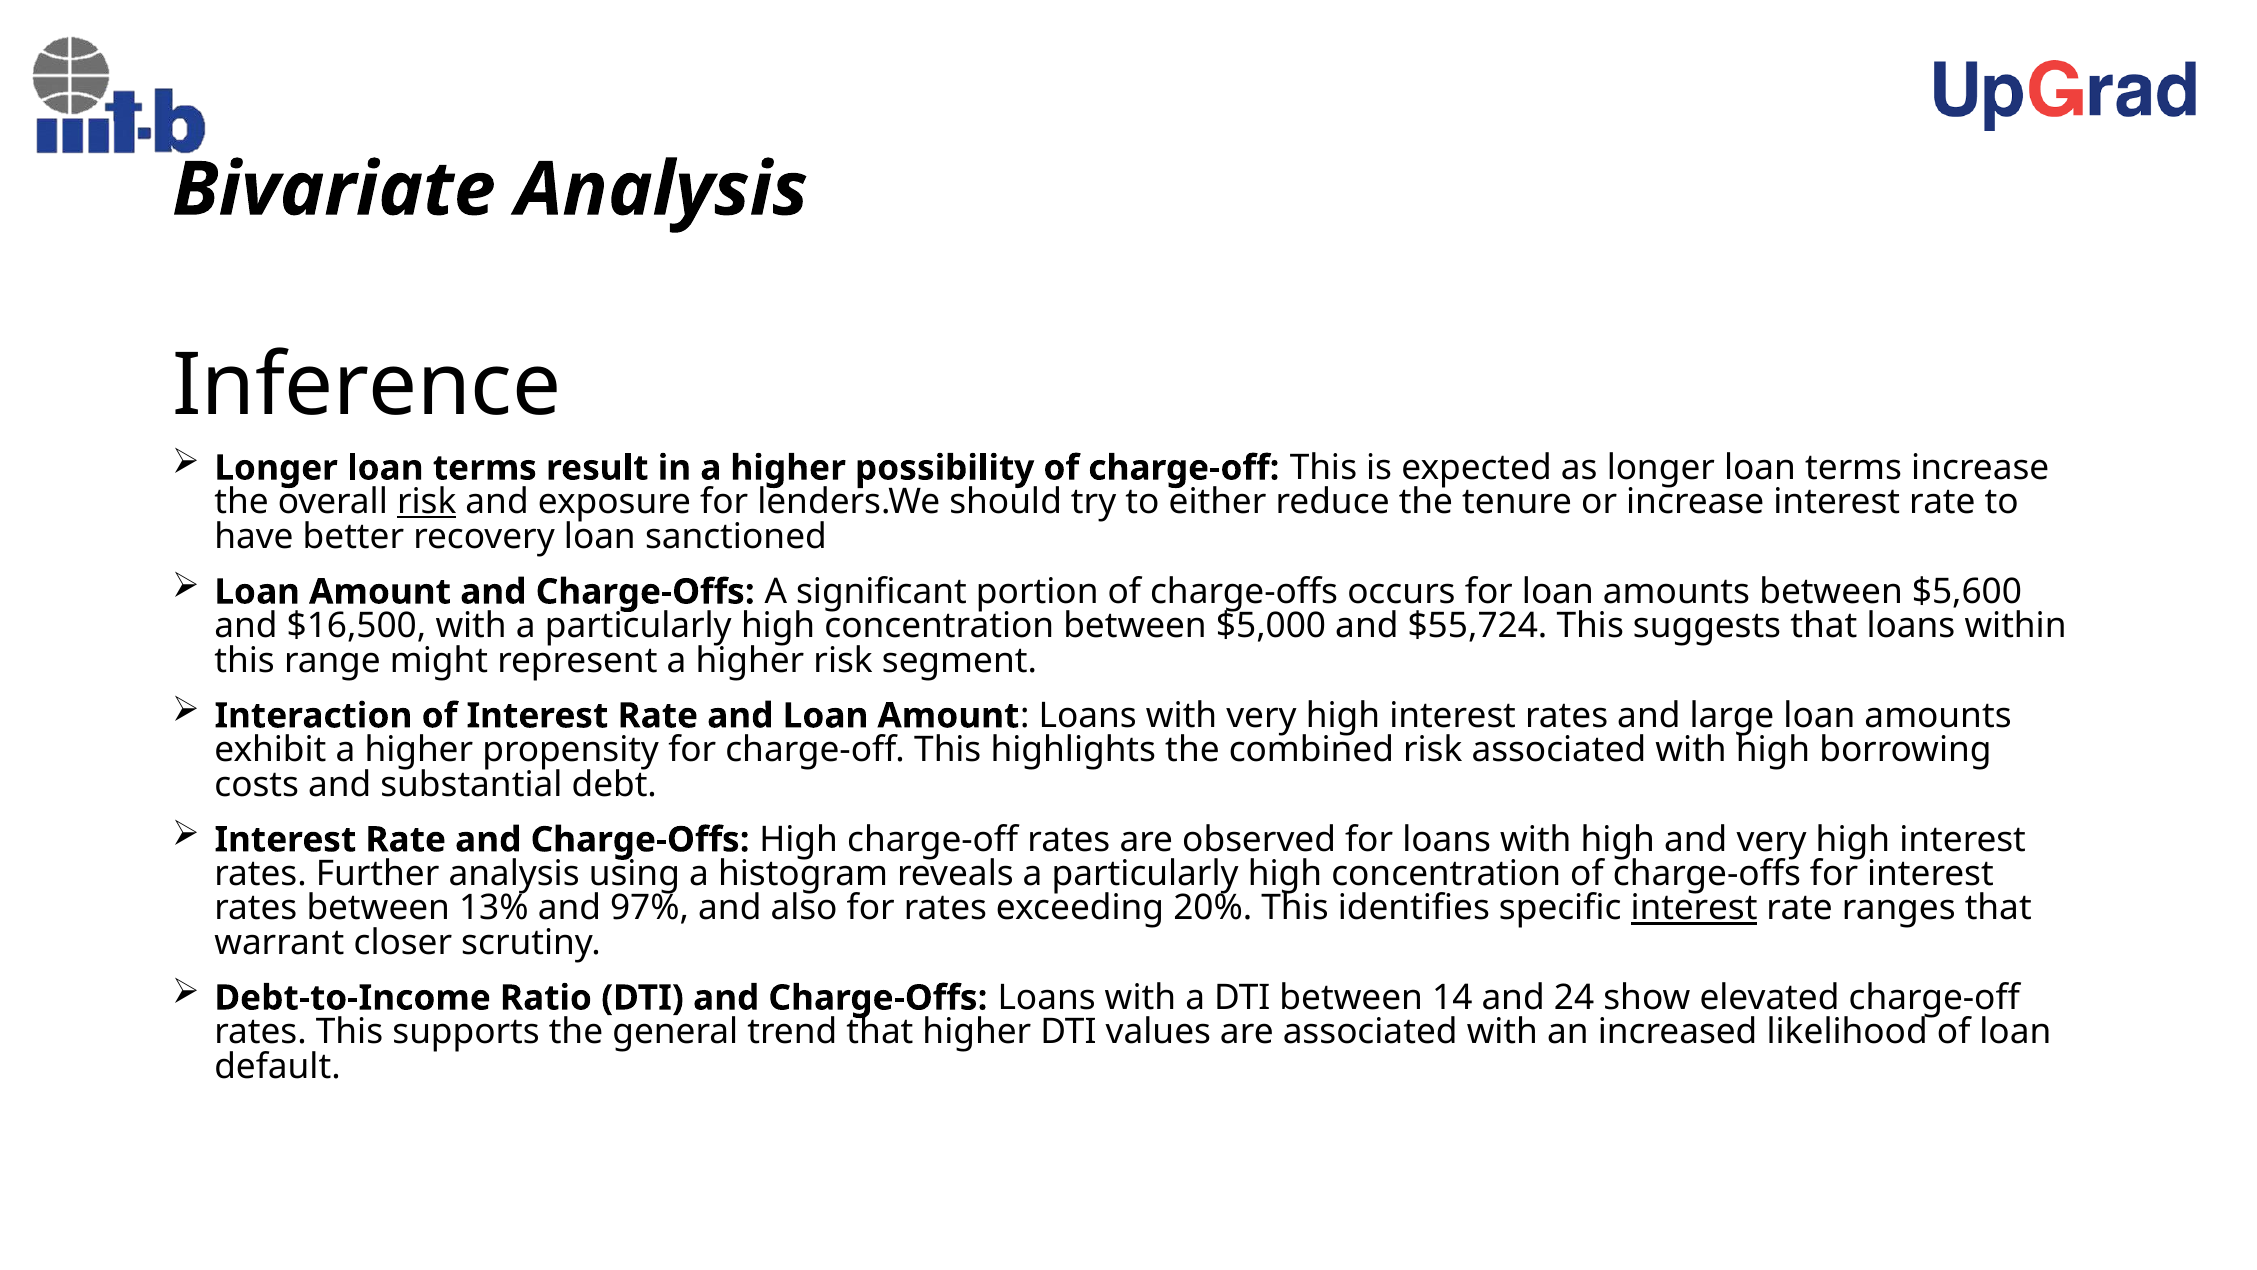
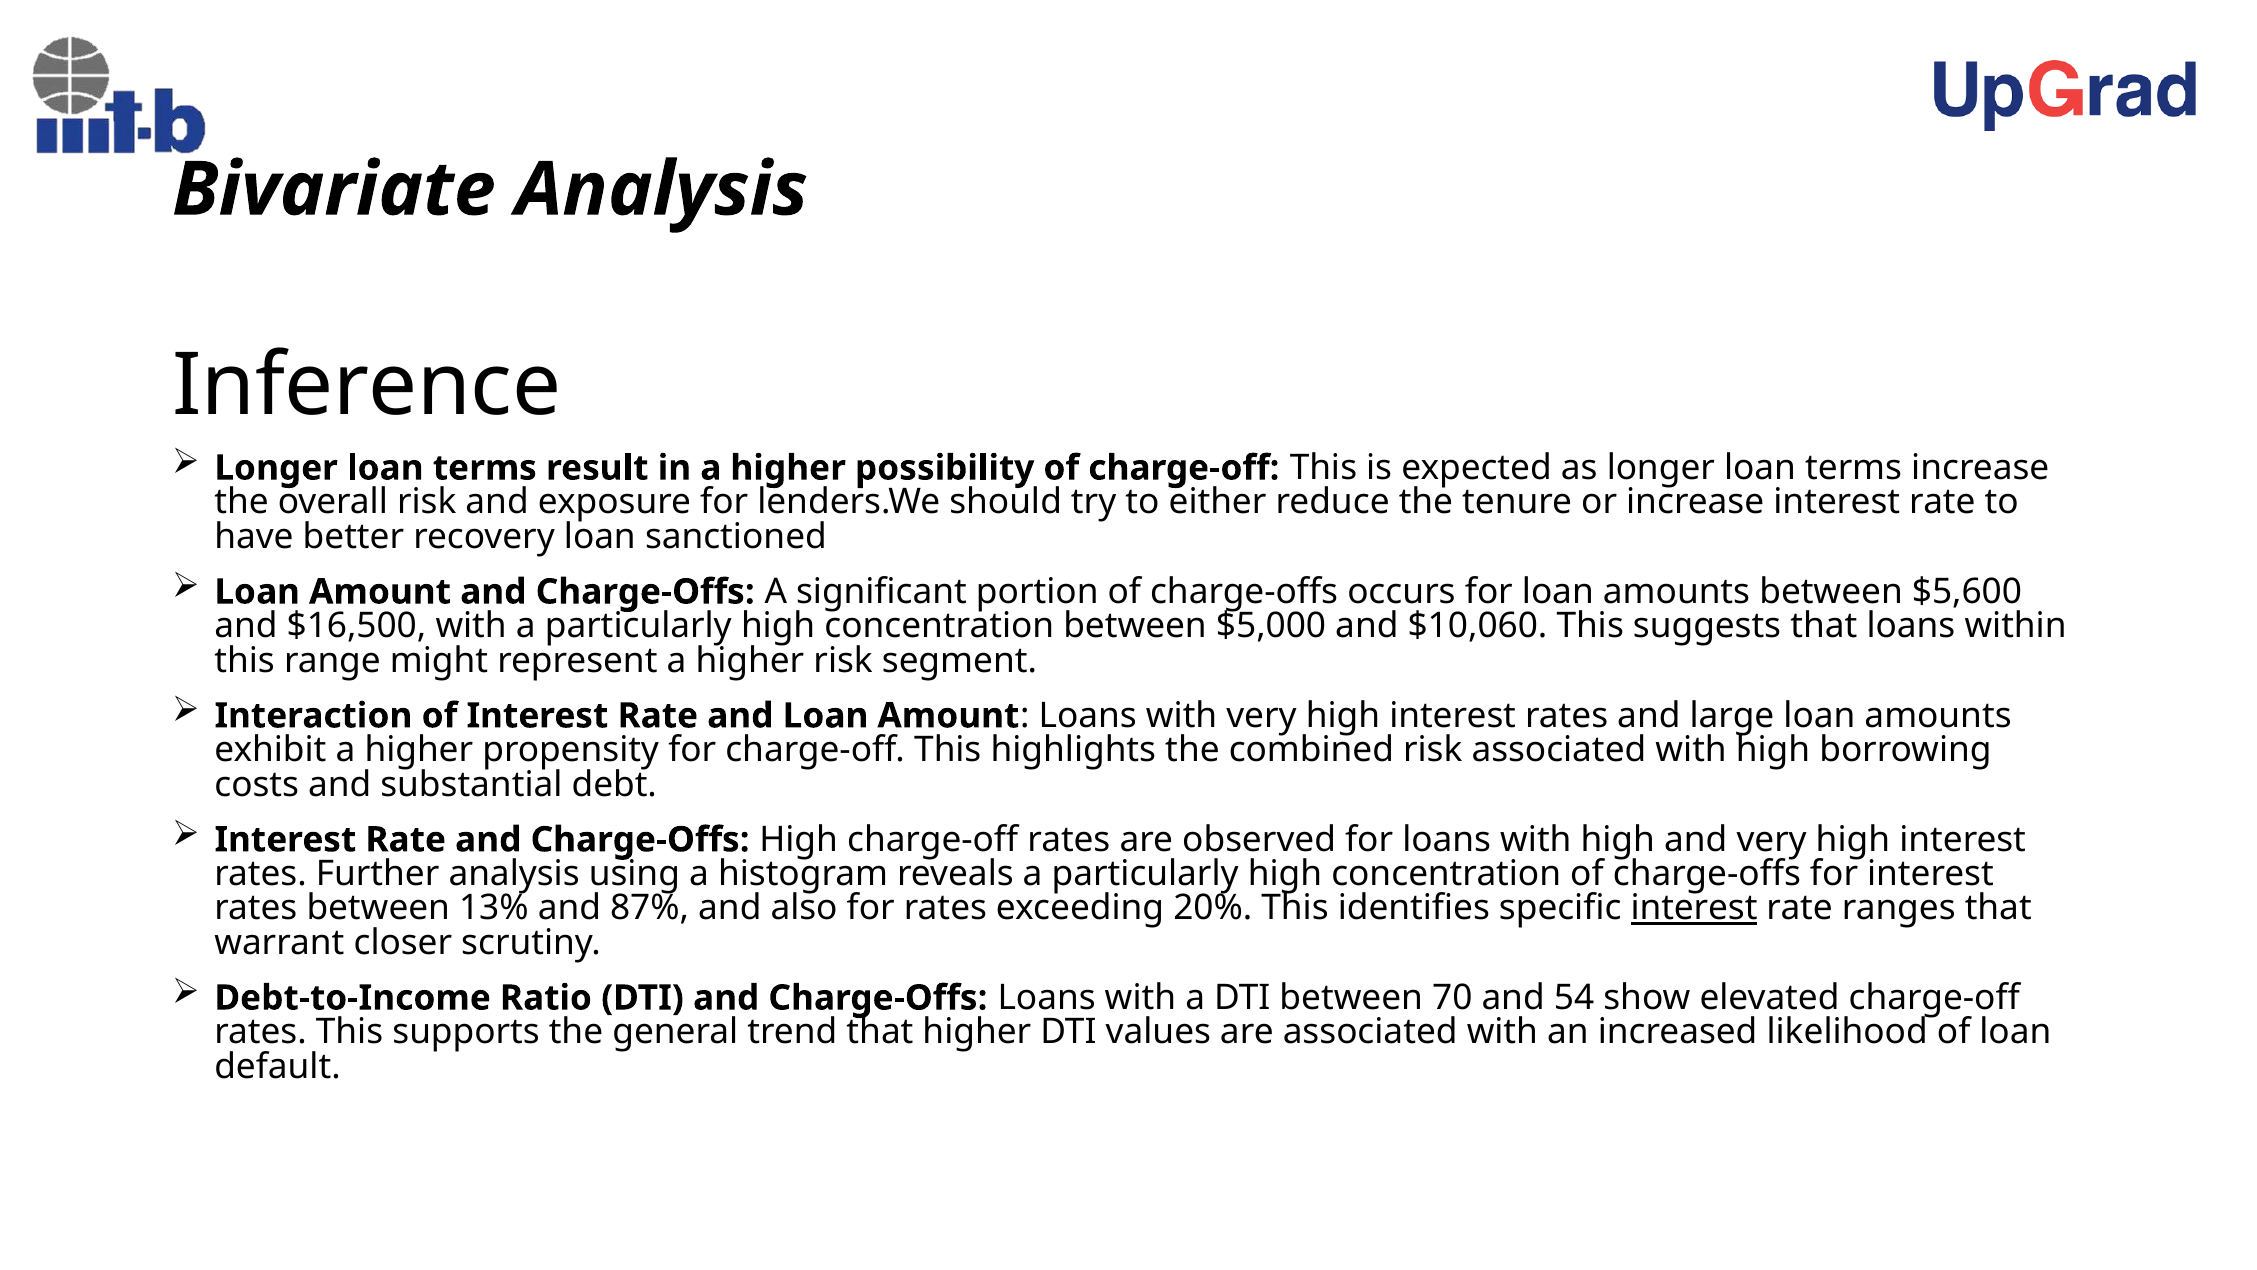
risk at (427, 502) underline: present -> none
$55,724: $55,724 -> $10,060
97%: 97% -> 87%
14: 14 -> 70
24: 24 -> 54
